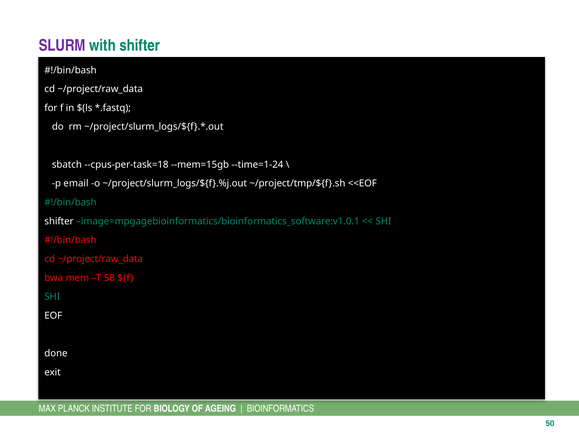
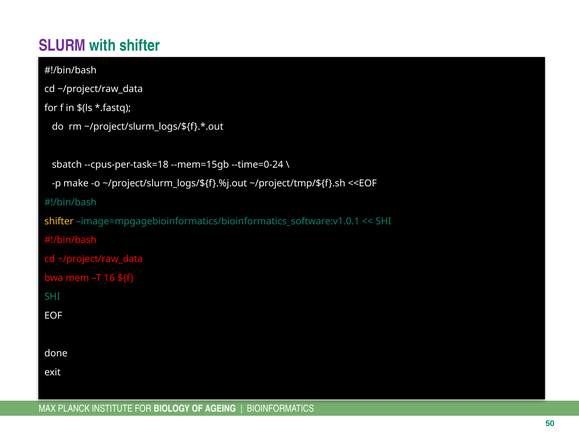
--time=1-24: --time=1-24 -> --time=0-24
email: email -> make
shifter at (59, 221) colour: white -> yellow
58: 58 -> 16
